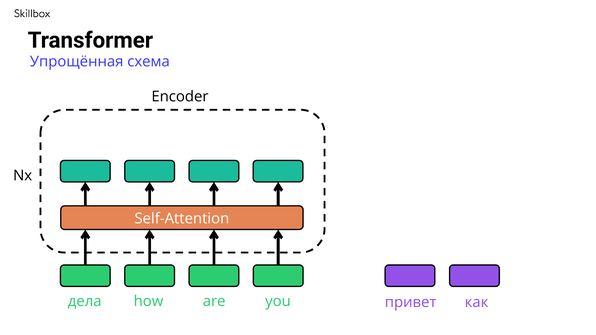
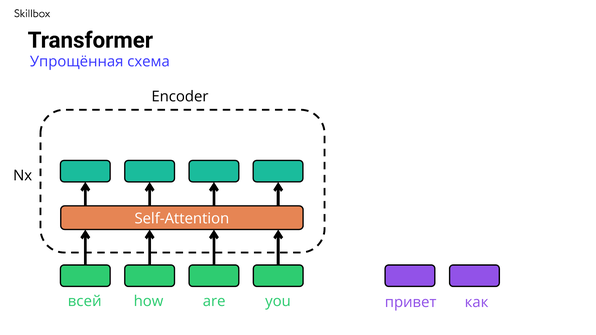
дела: дела -> всей
